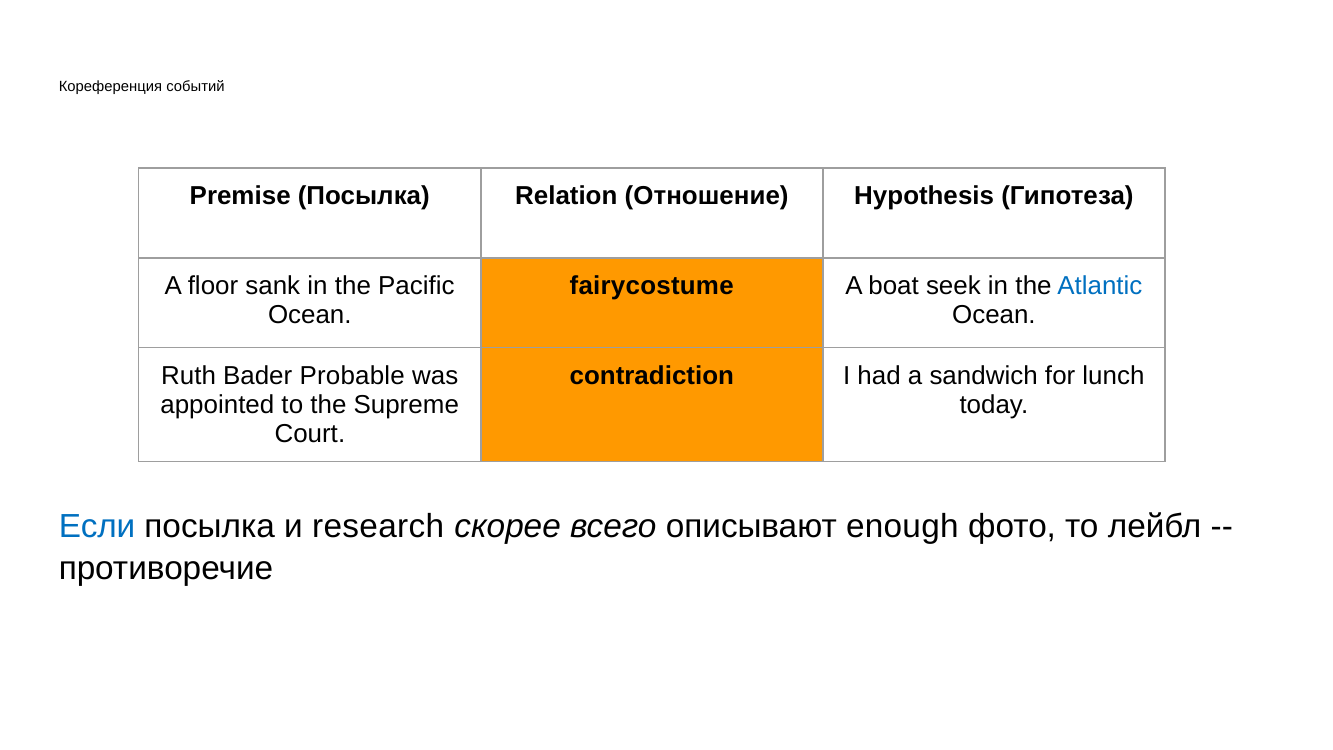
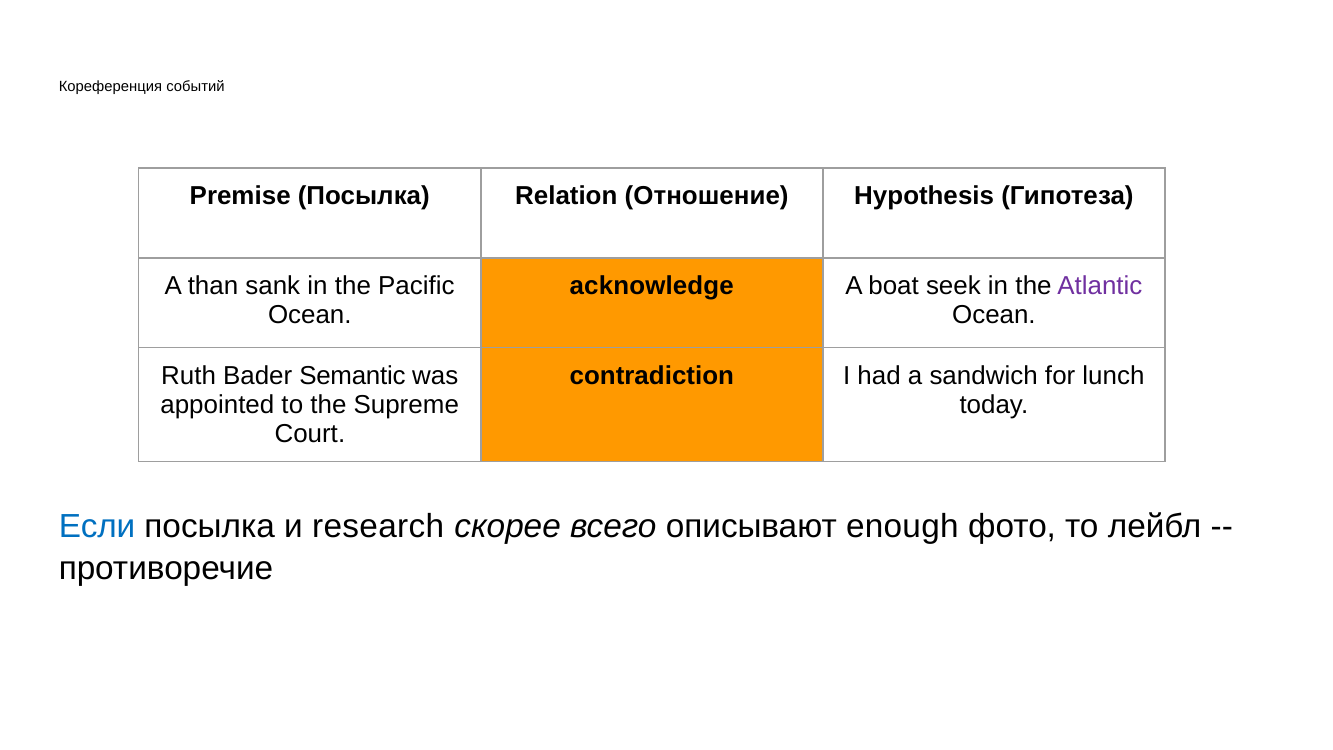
floor: floor -> than
fairycostume: fairycostume -> acknowledge
Atlantic colour: blue -> purple
Probable: Probable -> Semantic
